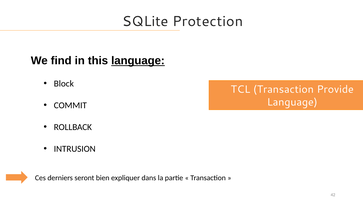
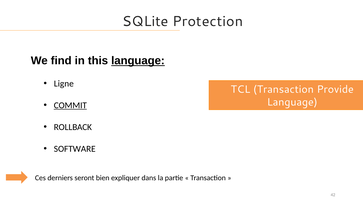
Block: Block -> Ligne
COMMIT underline: none -> present
INTRUSION: INTRUSION -> SOFTWARE
